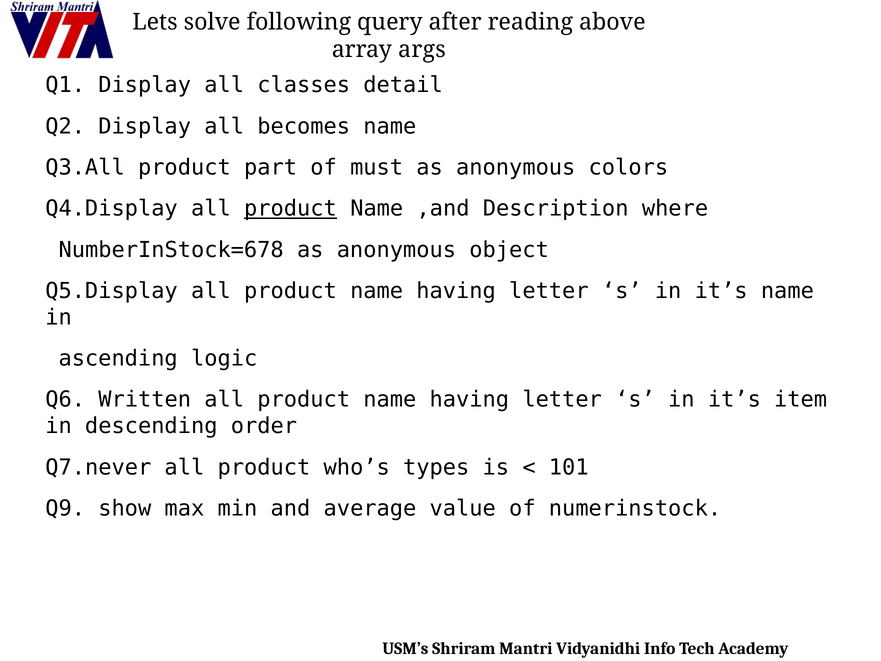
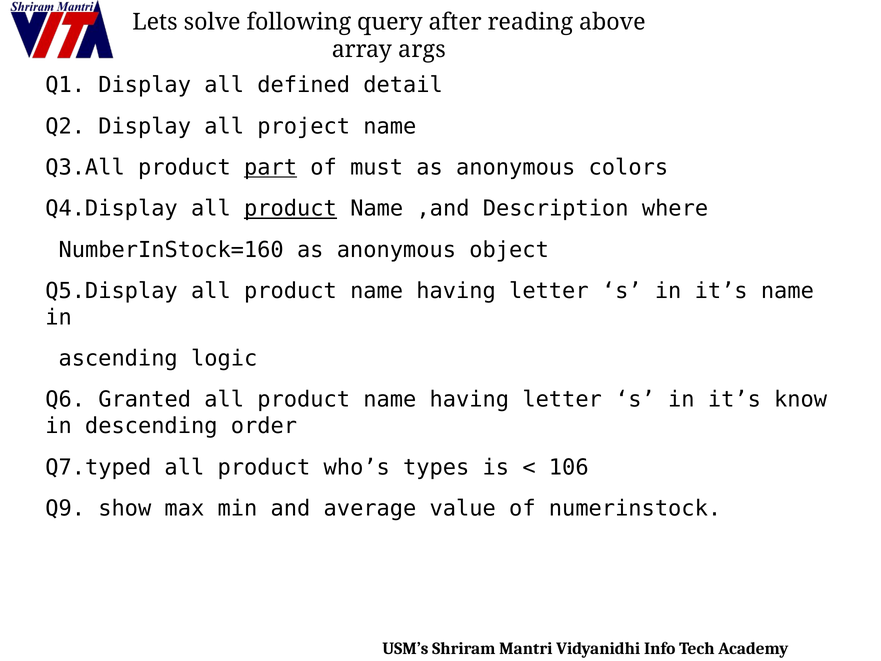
classes: classes -> defined
becomes: becomes -> project
part underline: none -> present
NumberInStock=678: NumberInStock=678 -> NumberInStock=160
Written: Written -> Granted
item: item -> know
Q7.never: Q7.never -> Q7.typed
101: 101 -> 106
